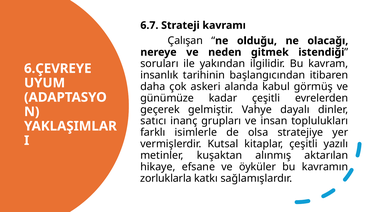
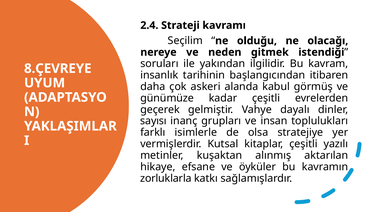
6.7: 6.7 -> 2.4
Çalışan: Çalışan -> Seçilim
6.ÇEVREYE: 6.ÇEVREYE -> 8.ÇEVREYE
satıcı: satıcı -> sayısı
